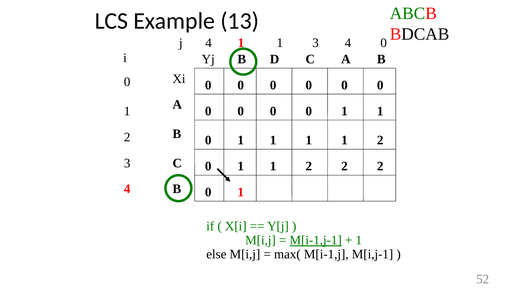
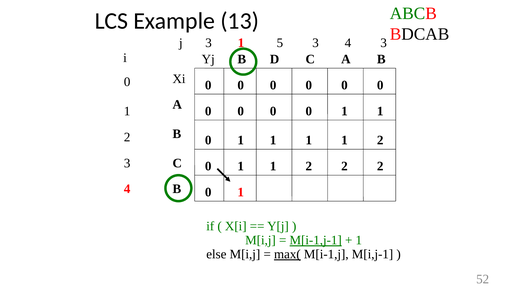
j 4: 4 -> 3
1 at (280, 43): 1 -> 5
4 0: 0 -> 3
max( underline: none -> present
